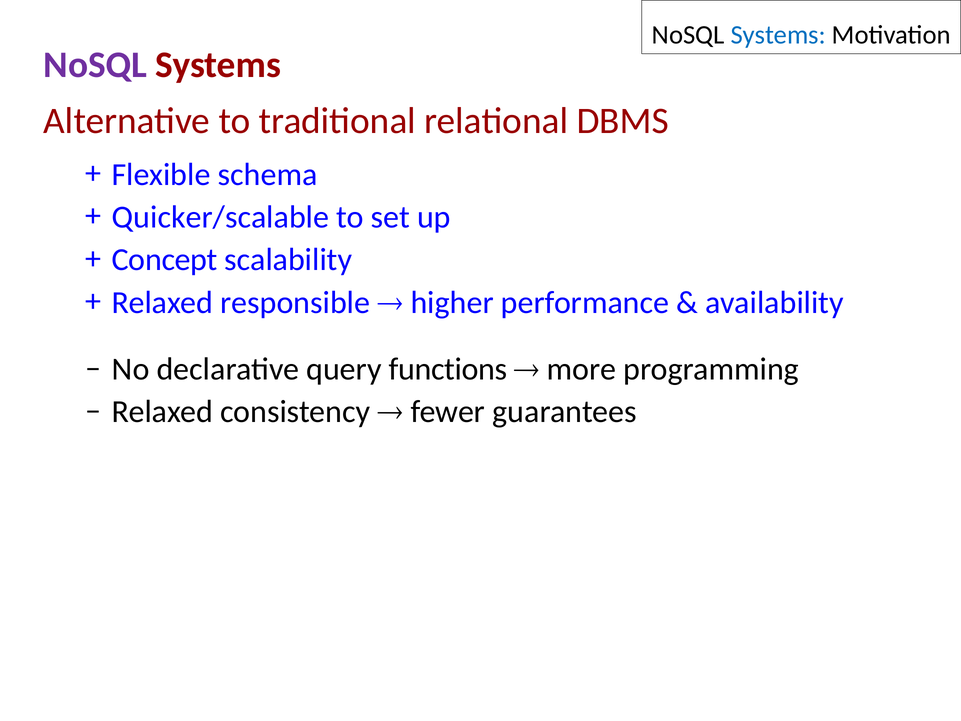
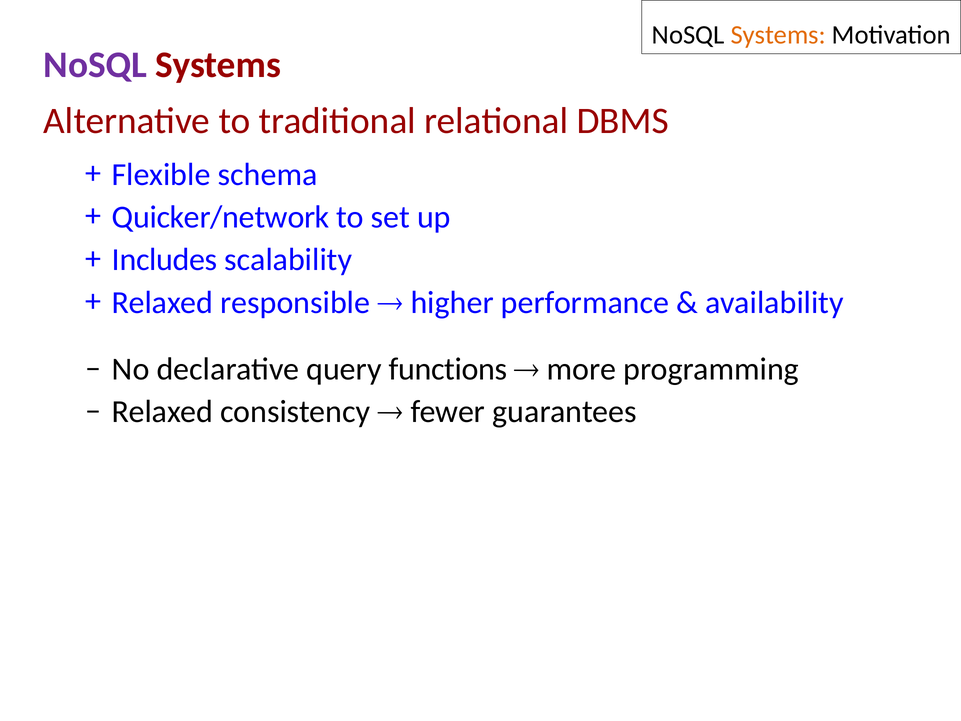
Systems at (778, 35) colour: blue -> orange
Quicker/scalable: Quicker/scalable -> Quicker/network
Concept: Concept -> Includes
